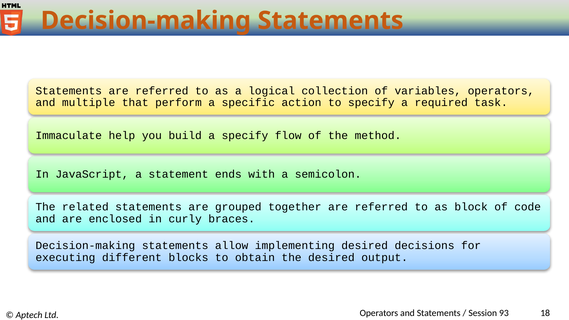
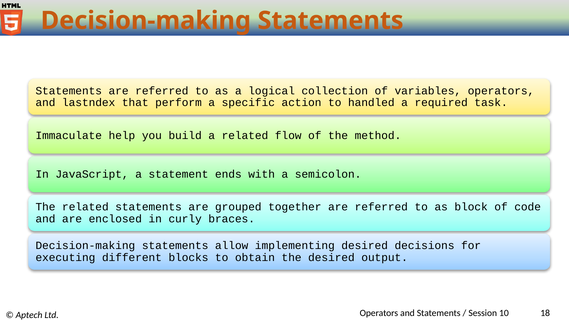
multiple: multiple -> lastndex
to specify: specify -> handled
a specify: specify -> related
93: 93 -> 10
